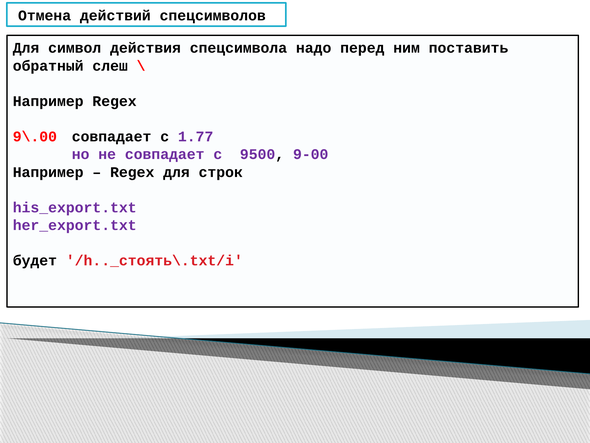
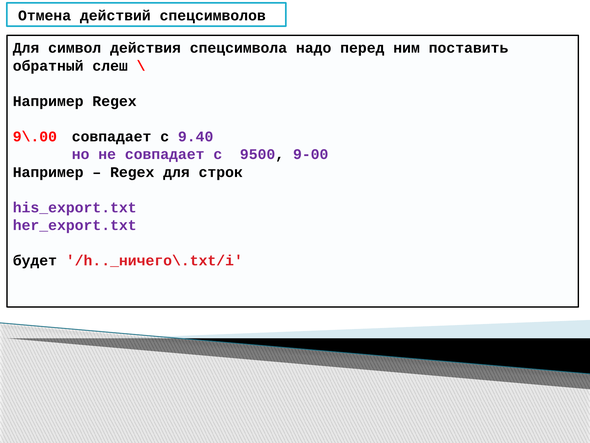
1.77: 1.77 -> 9.40
/h.._стоять\.txt/i: /h.._стоять\.txt/i -> /h.._ничего\.txt/i
